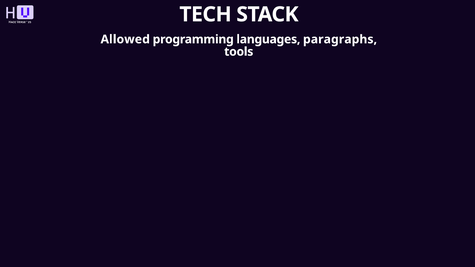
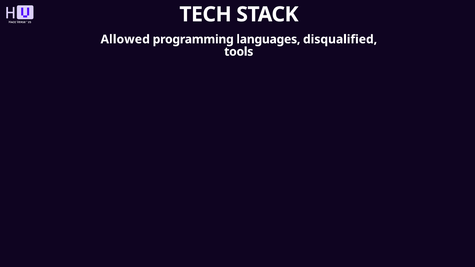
paragraphs: paragraphs -> disqualified
